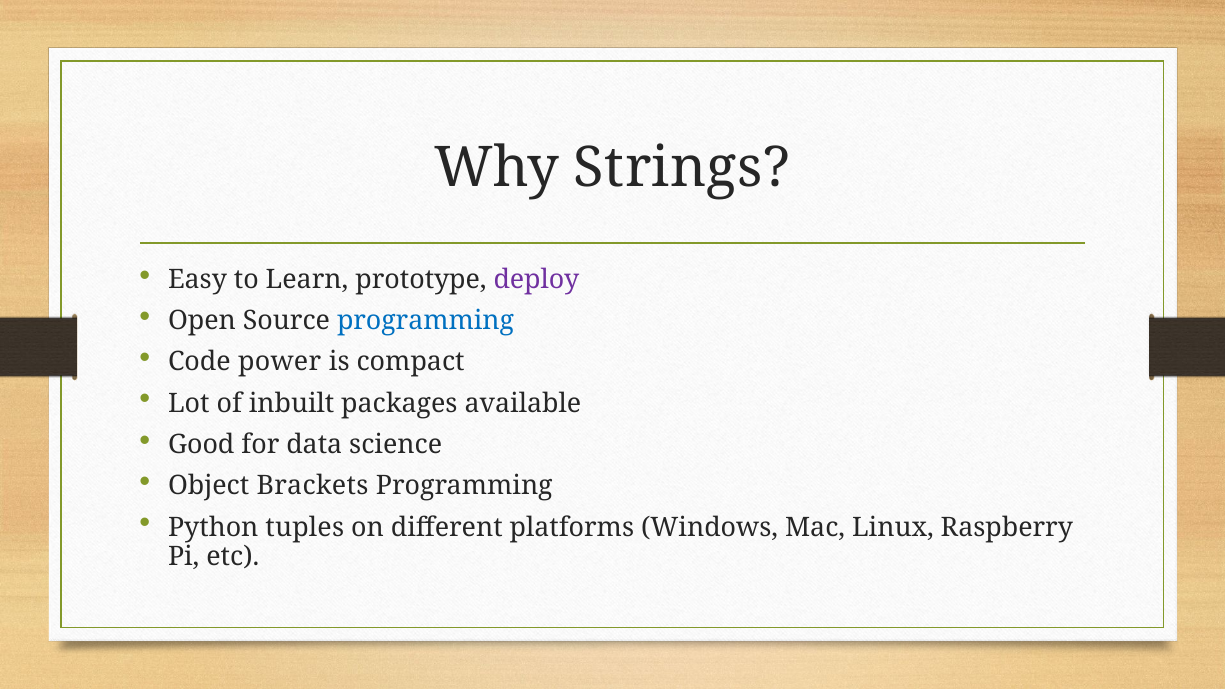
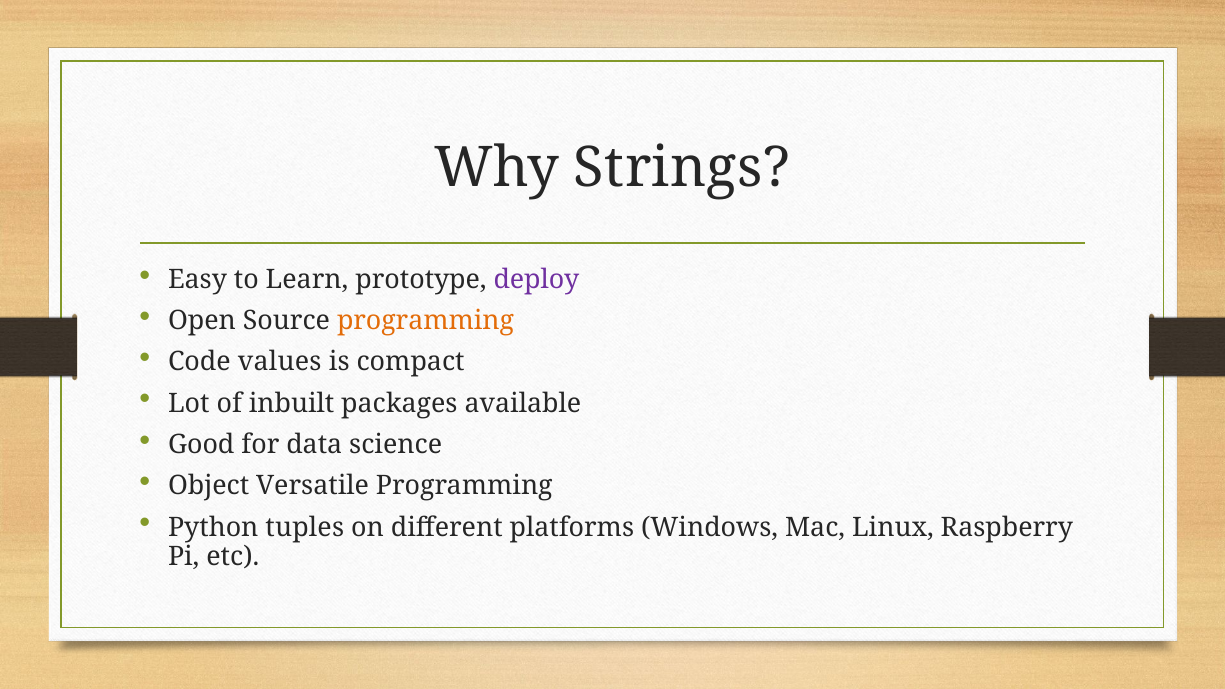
programming at (426, 321) colour: blue -> orange
power: power -> values
Brackets: Brackets -> Versatile
